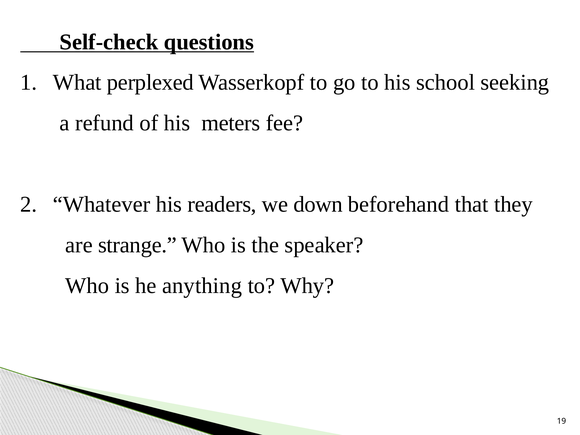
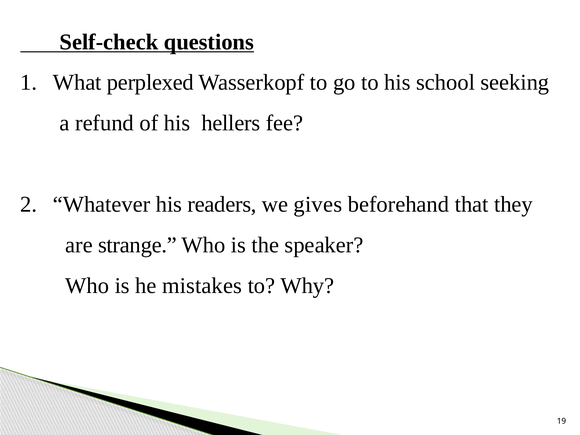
meters: meters -> hellers
down: down -> gives
anything: anything -> mistakes
